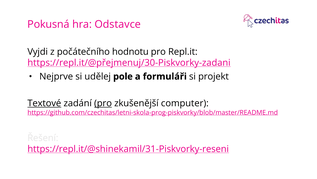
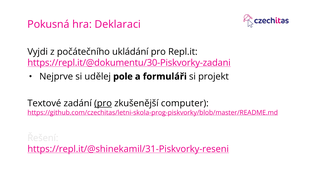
Odstavce: Odstavce -> Deklaraci
hodnotu: hodnotu -> ukládání
https://repl.it/@přejmenuj/30-Piskvorky-zadani: https://repl.it/@přejmenuj/30-Piskvorky-zadani -> https://repl.it/@dokumentu/30-Piskvorky-zadani
Textové underline: present -> none
